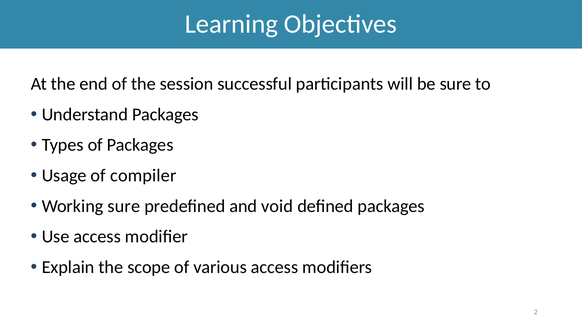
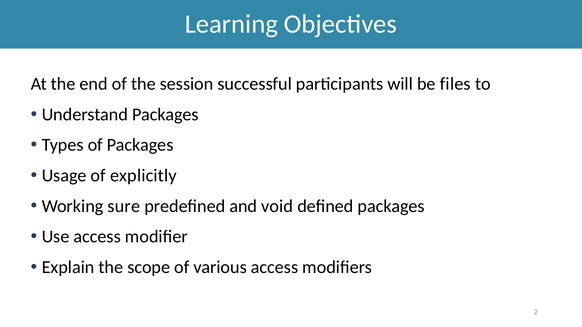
be sure: sure -> files
compiler: compiler -> explicitly
